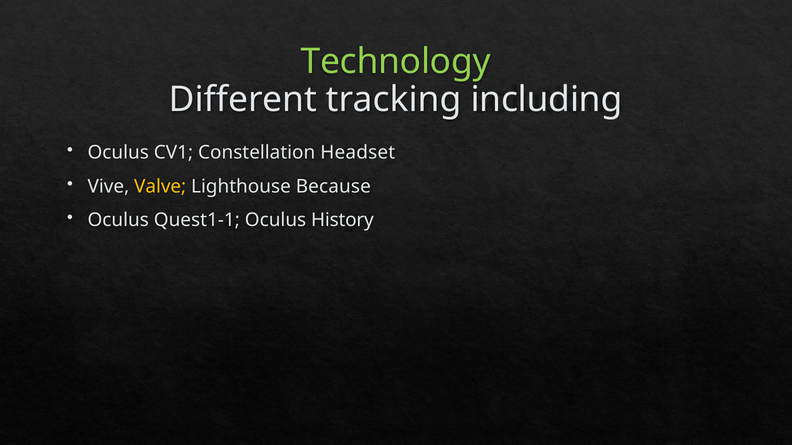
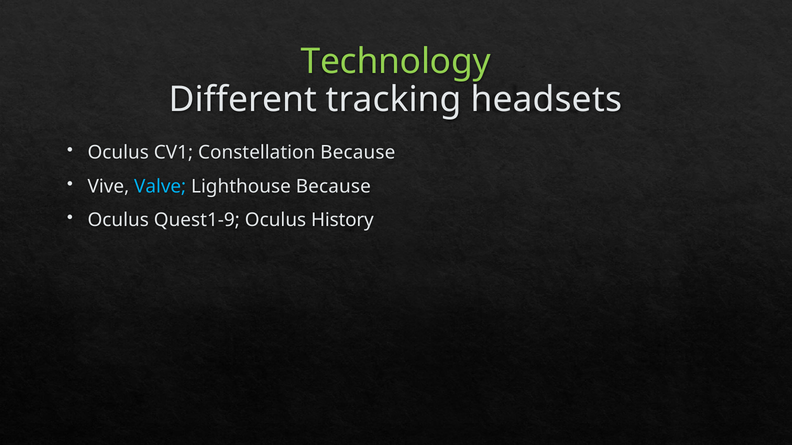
including: including -> headsets
Constellation Headset: Headset -> Because
Valve colour: yellow -> light blue
Quest1-1: Quest1-1 -> Quest1-9
